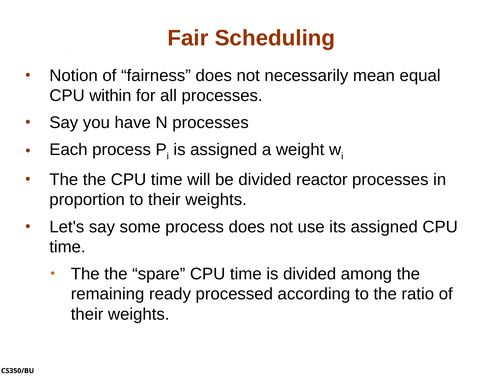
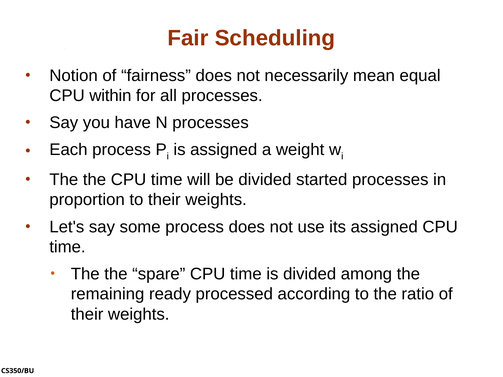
reactor: reactor -> started
